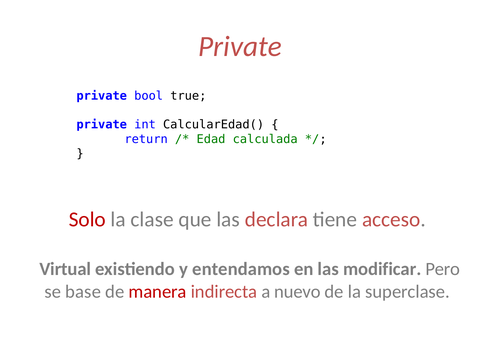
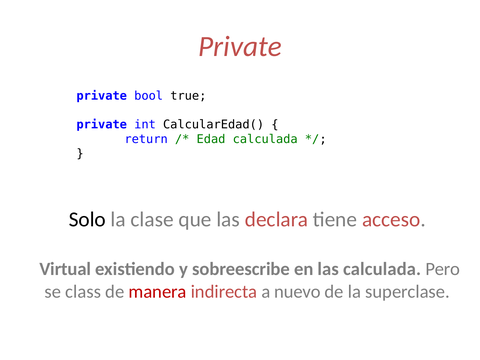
Solo colour: red -> black
entendamos: entendamos -> sobreescribe
las modificar: modificar -> calculada
base: base -> class
